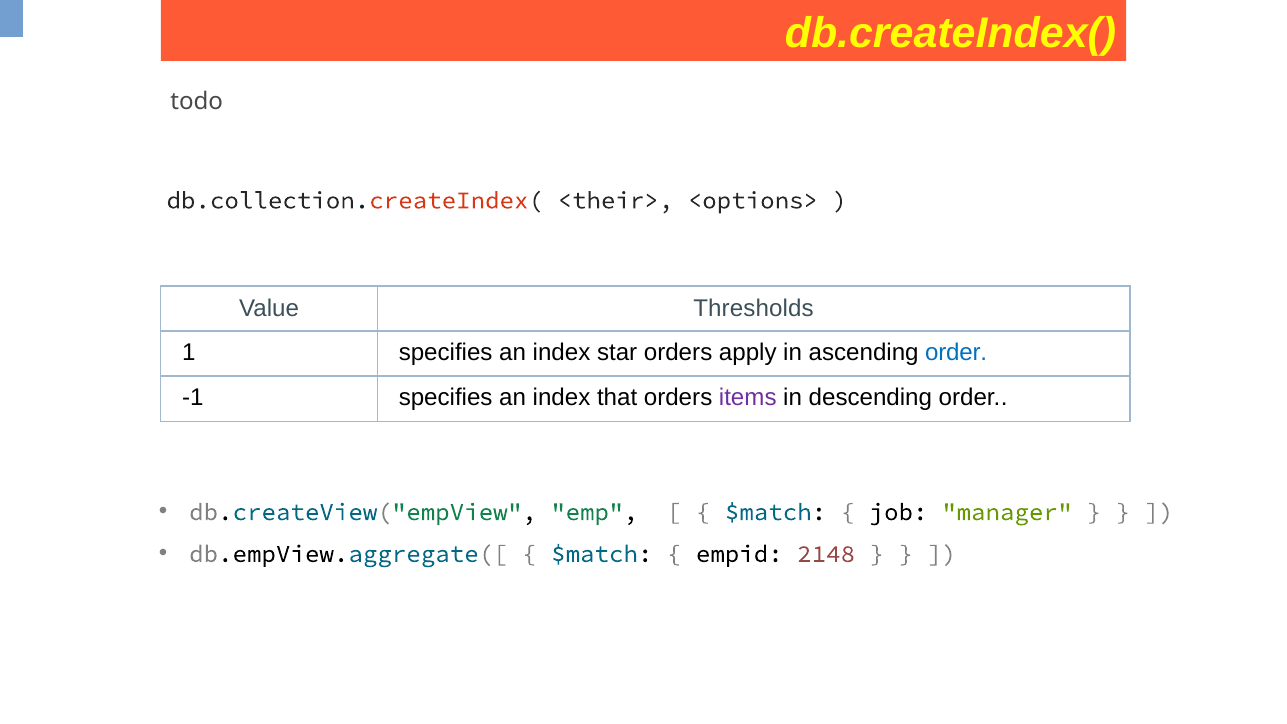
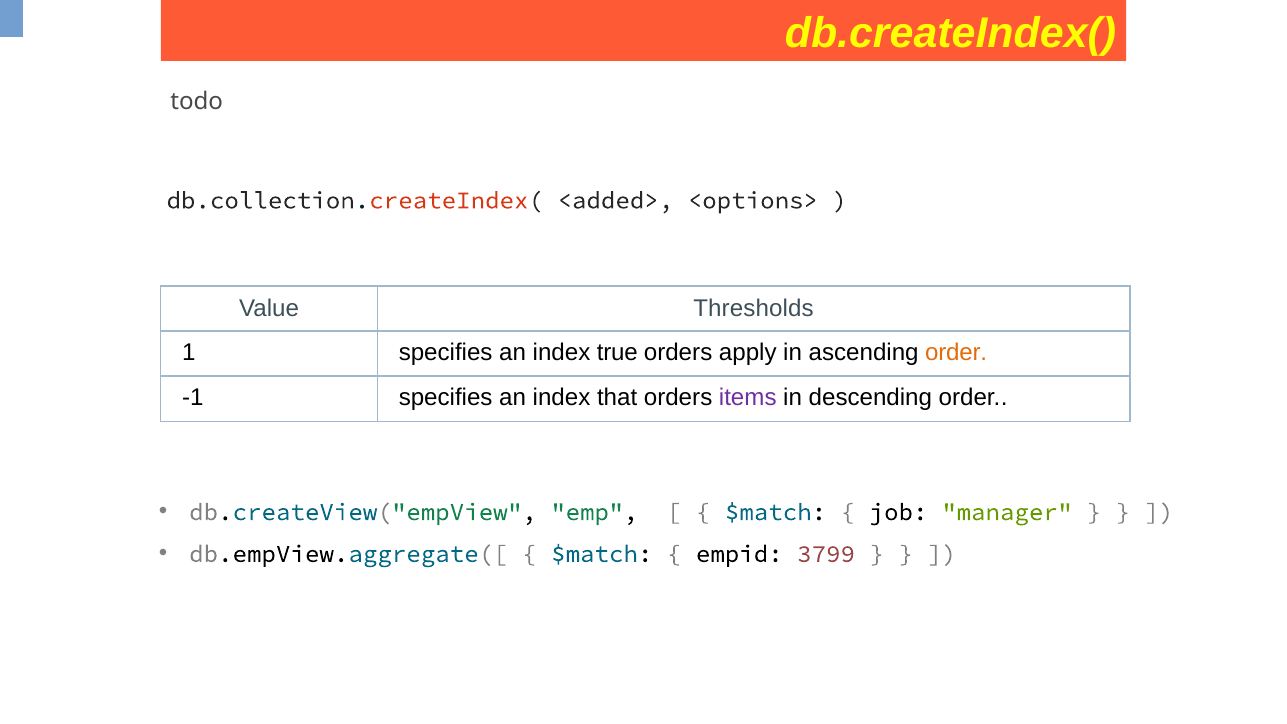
<their>: <their> -> <added>
star: star -> true
order at (956, 353) colour: blue -> orange
2148: 2148 -> 3799
